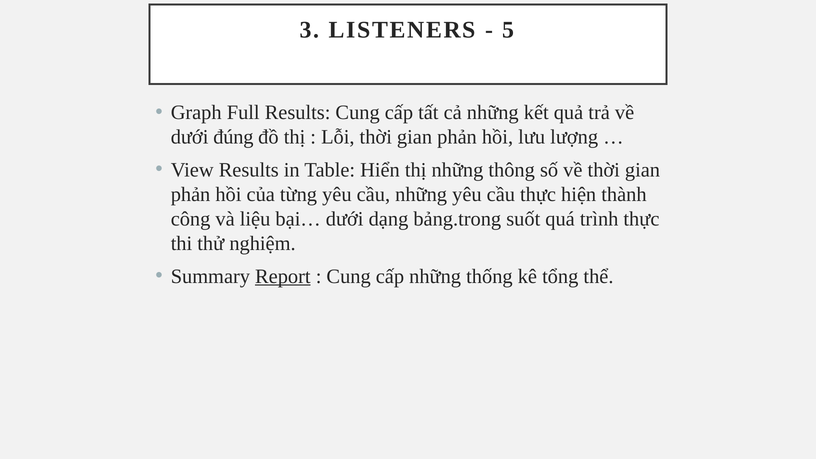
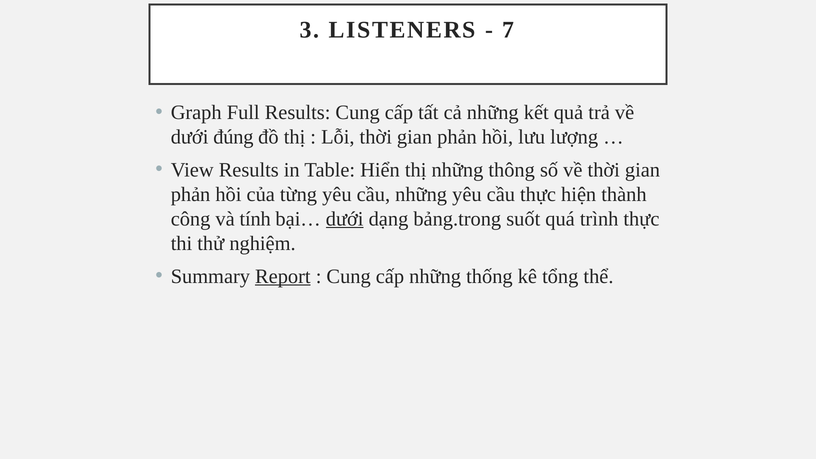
5: 5 -> 7
liệu: liệu -> tính
dưới at (345, 219) underline: none -> present
